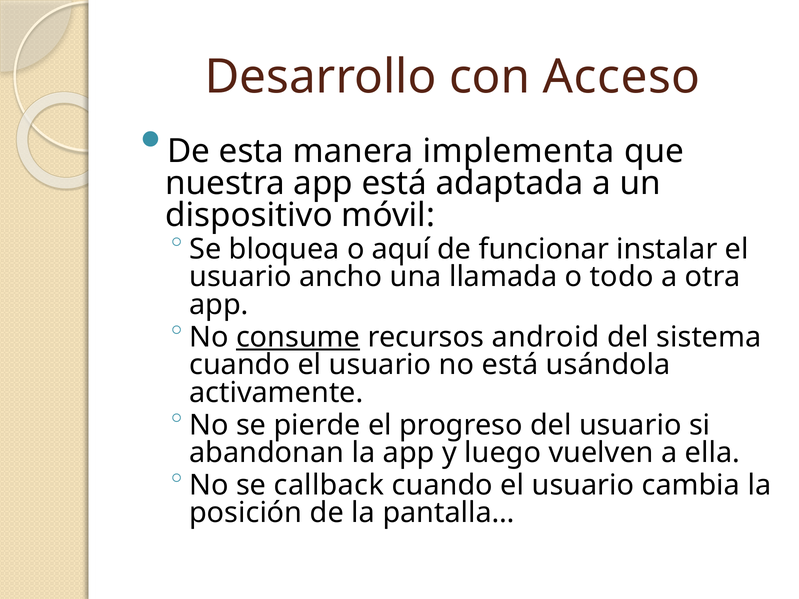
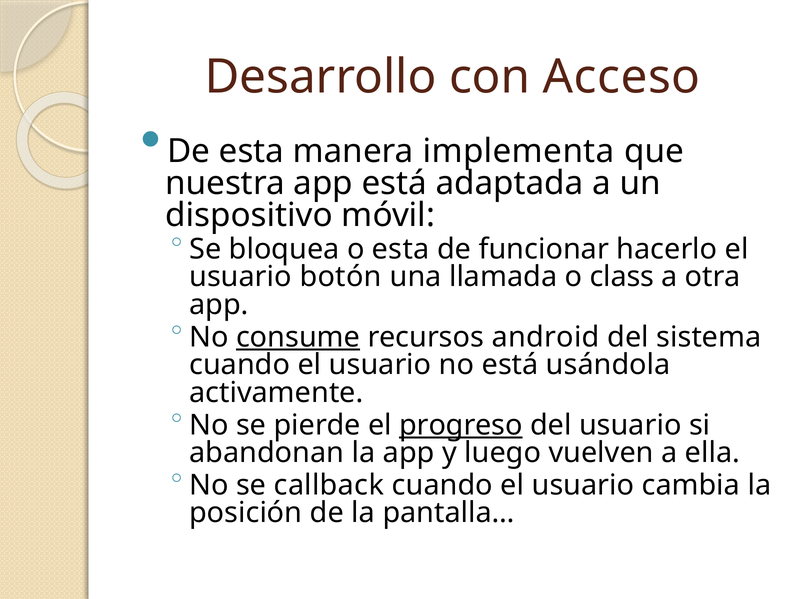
o aquí: aquí -> esta
instalar: instalar -> hacerlo
ancho: ancho -> botón
todo: todo -> class
progreso underline: none -> present
